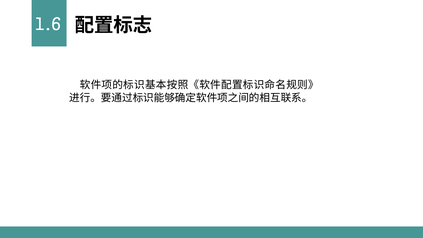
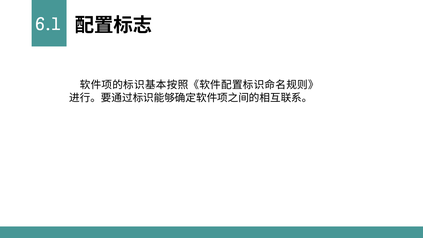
1.6: 1.6 -> 6.1
